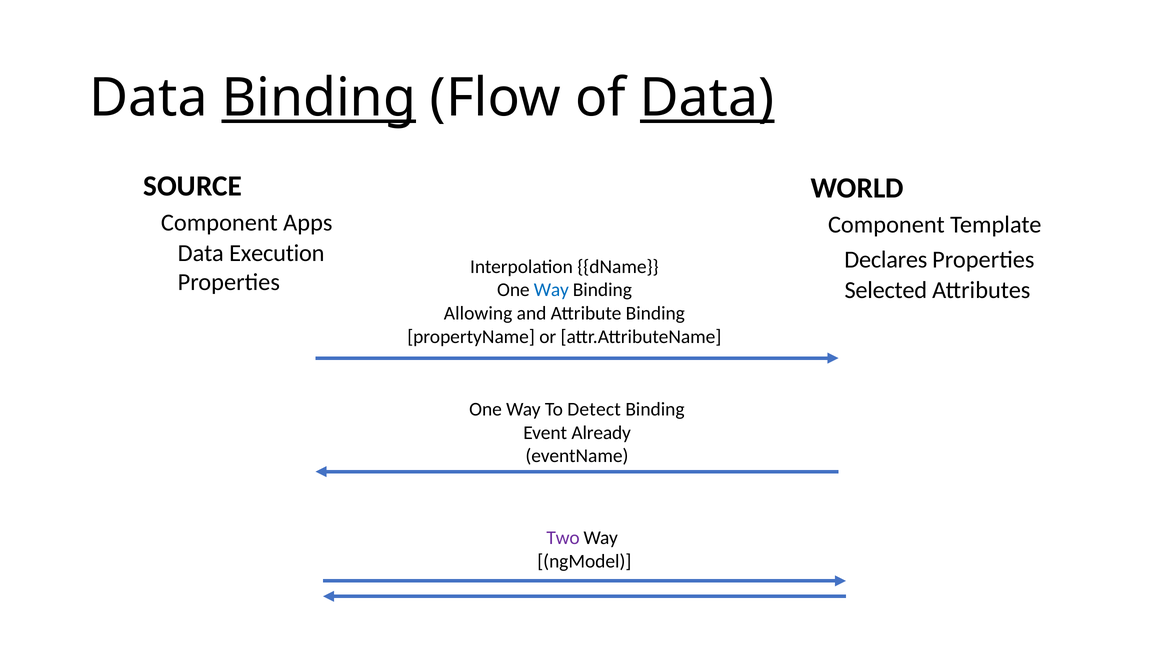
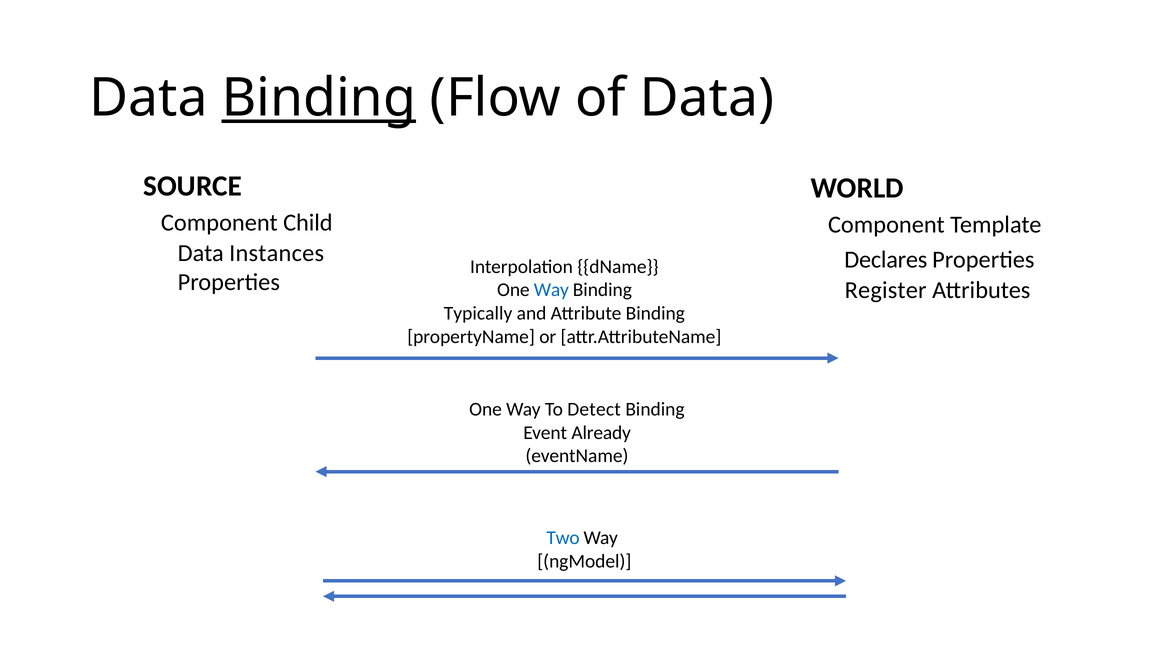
Data at (707, 98) underline: present -> none
Apps: Apps -> Child
Execution: Execution -> Instances
Selected: Selected -> Register
Allowing: Allowing -> Typically
Two colour: purple -> blue
